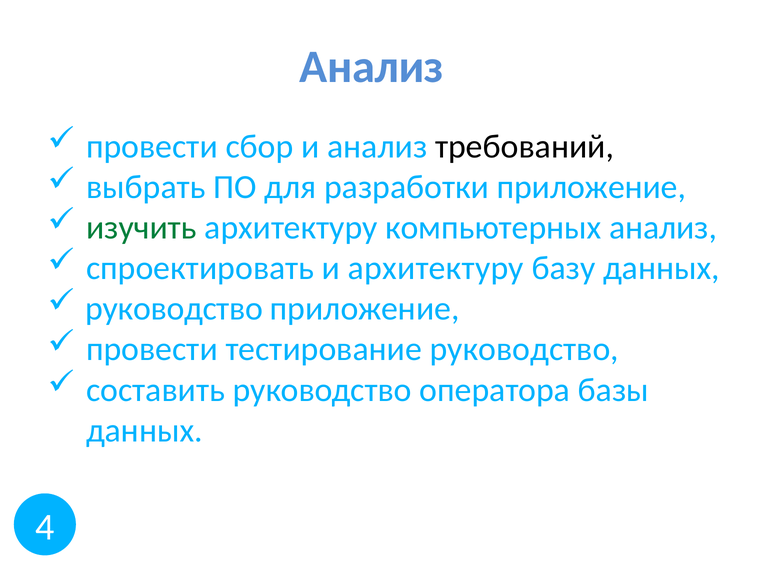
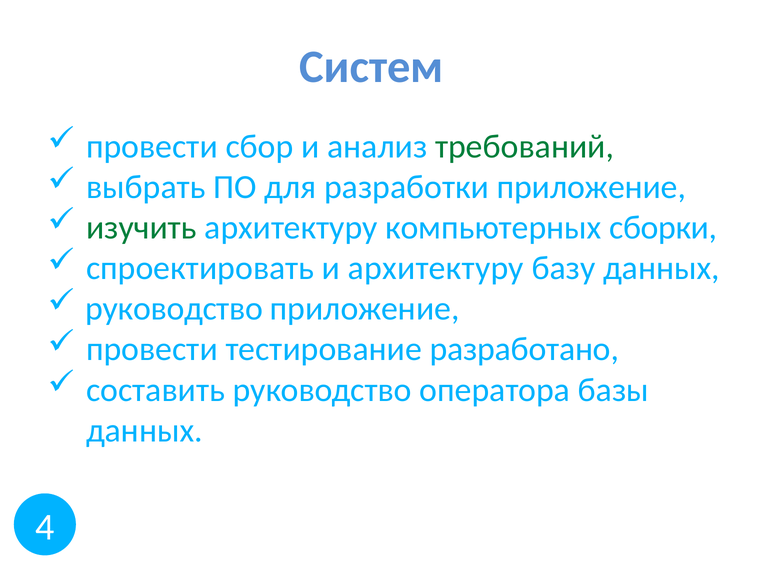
Анализ at (372, 67): Анализ -> Систем
требований colour: black -> green
компьютерных анализ: анализ -> сборки
тестирование руководство: руководство -> разработано
